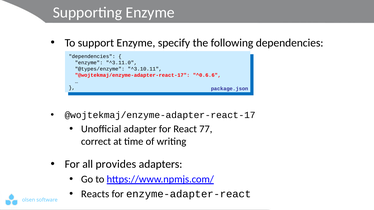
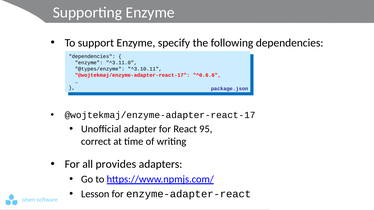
77: 77 -> 95
Reacts: Reacts -> Lesson
